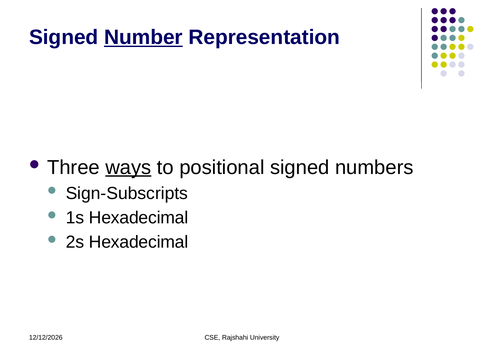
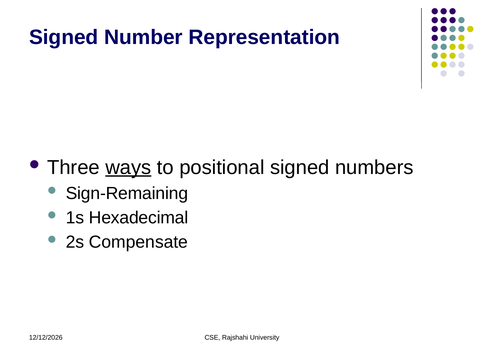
Number underline: present -> none
Sign-Subscripts: Sign-Subscripts -> Sign-Remaining
2s Hexadecimal: Hexadecimal -> Compensate
